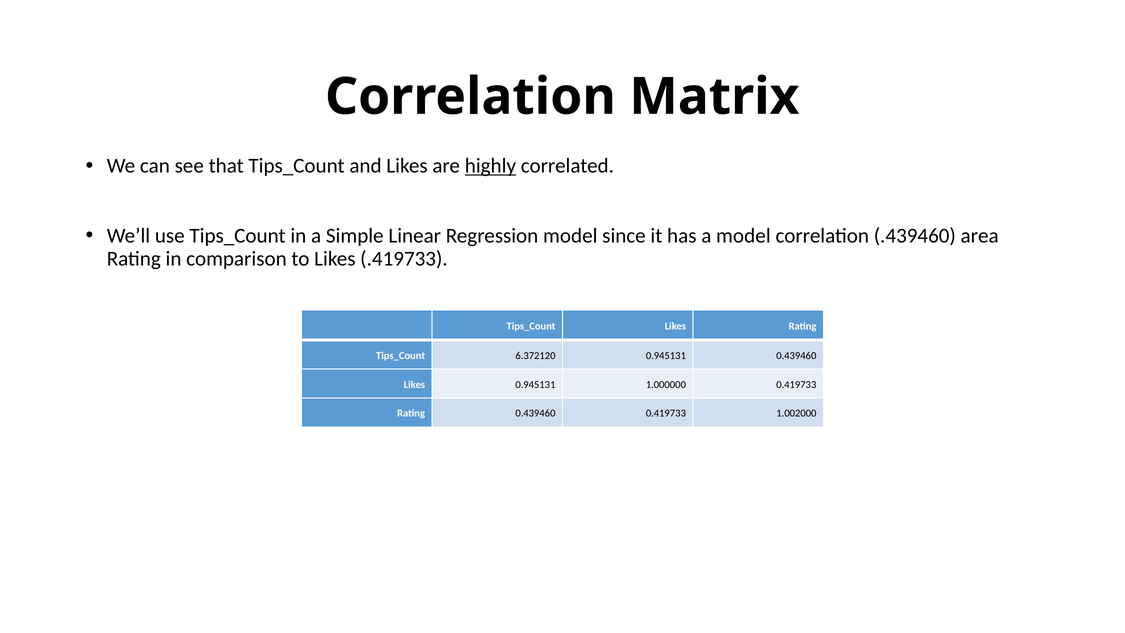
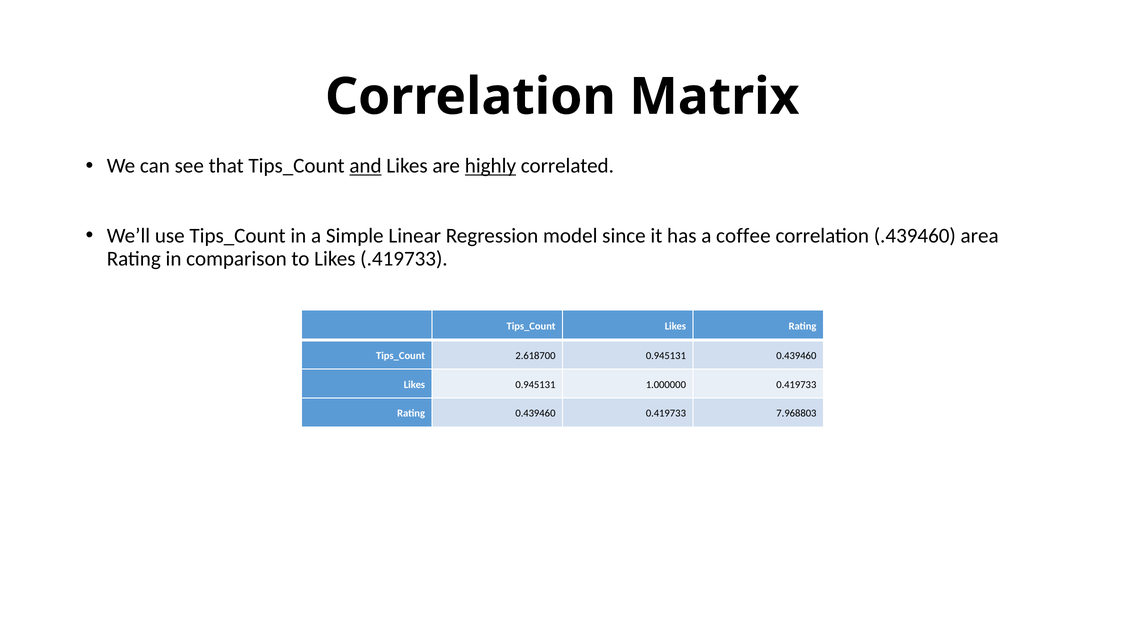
and underline: none -> present
a model: model -> coffee
6.372120: 6.372120 -> 2.618700
1.002000: 1.002000 -> 7.968803
